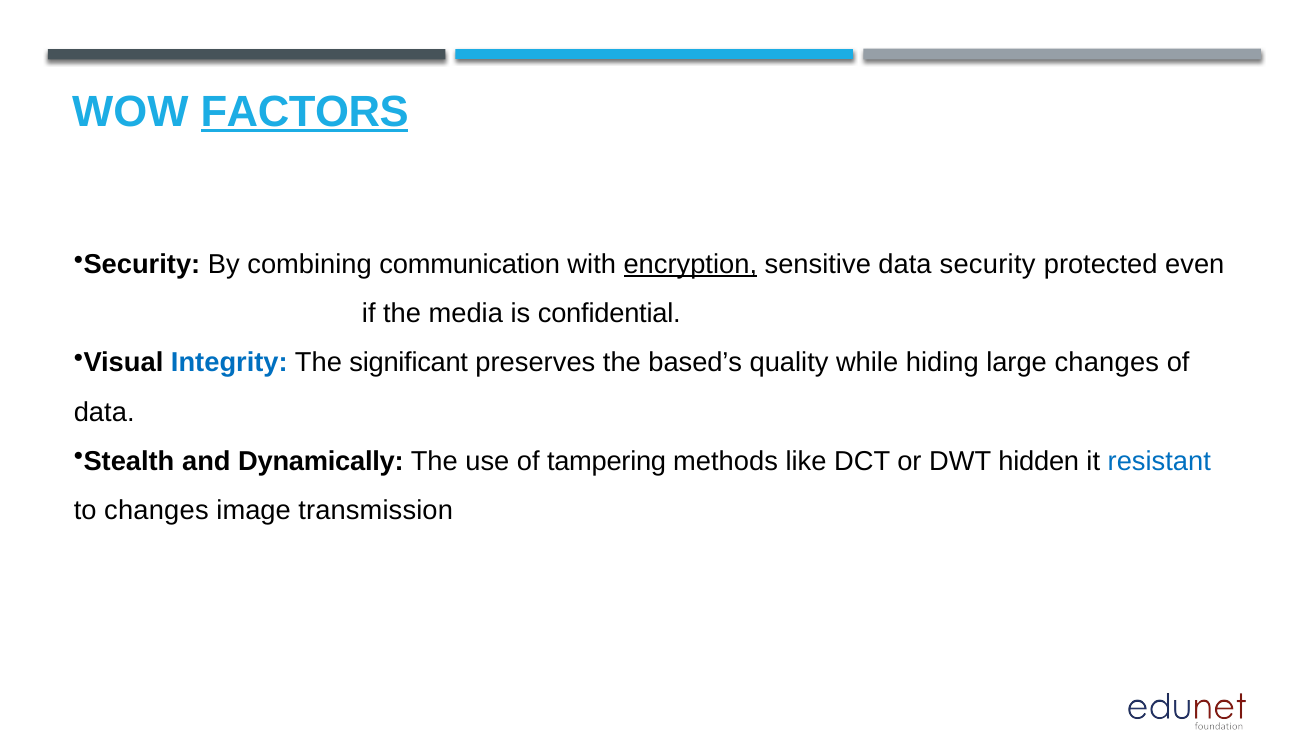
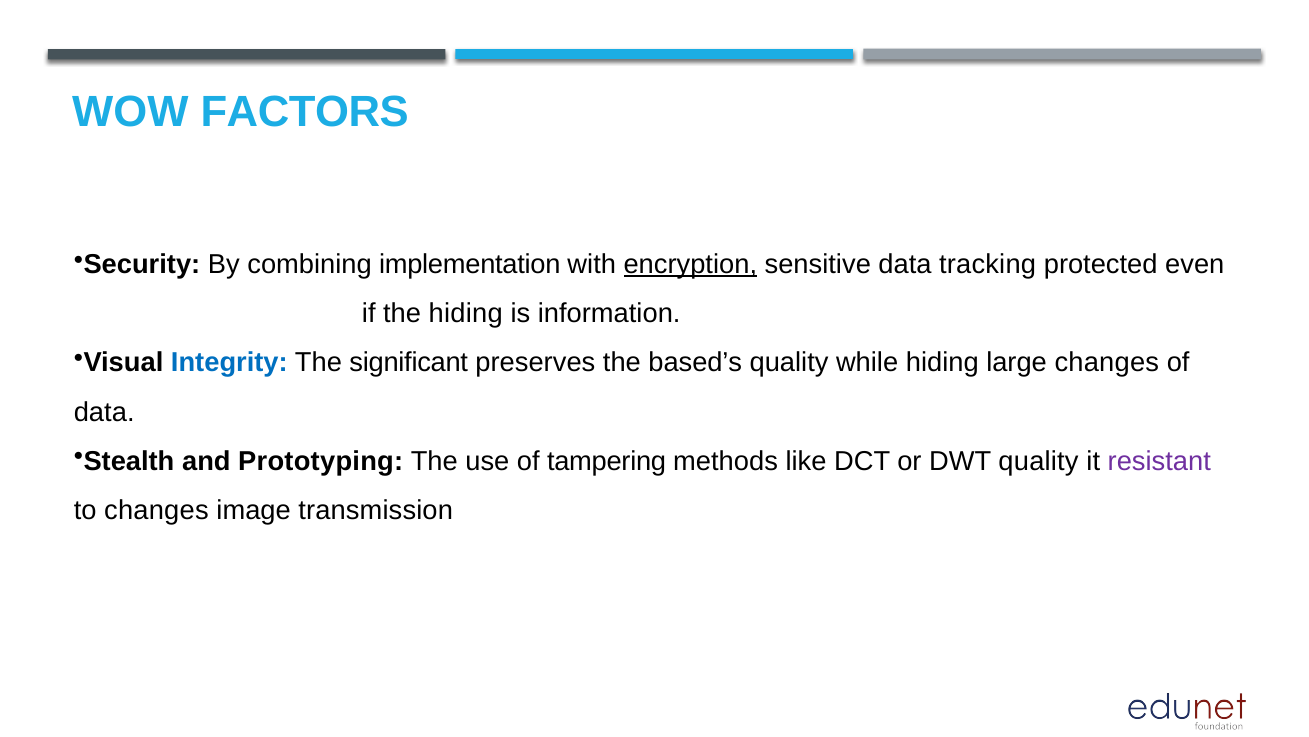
FACTORS underline: present -> none
communication: communication -> implementation
data security: security -> tracking
the media: media -> hiding
confidential: confidential -> information
Dynamically: Dynamically -> Prototyping
DWT hidden: hidden -> quality
resistant colour: blue -> purple
